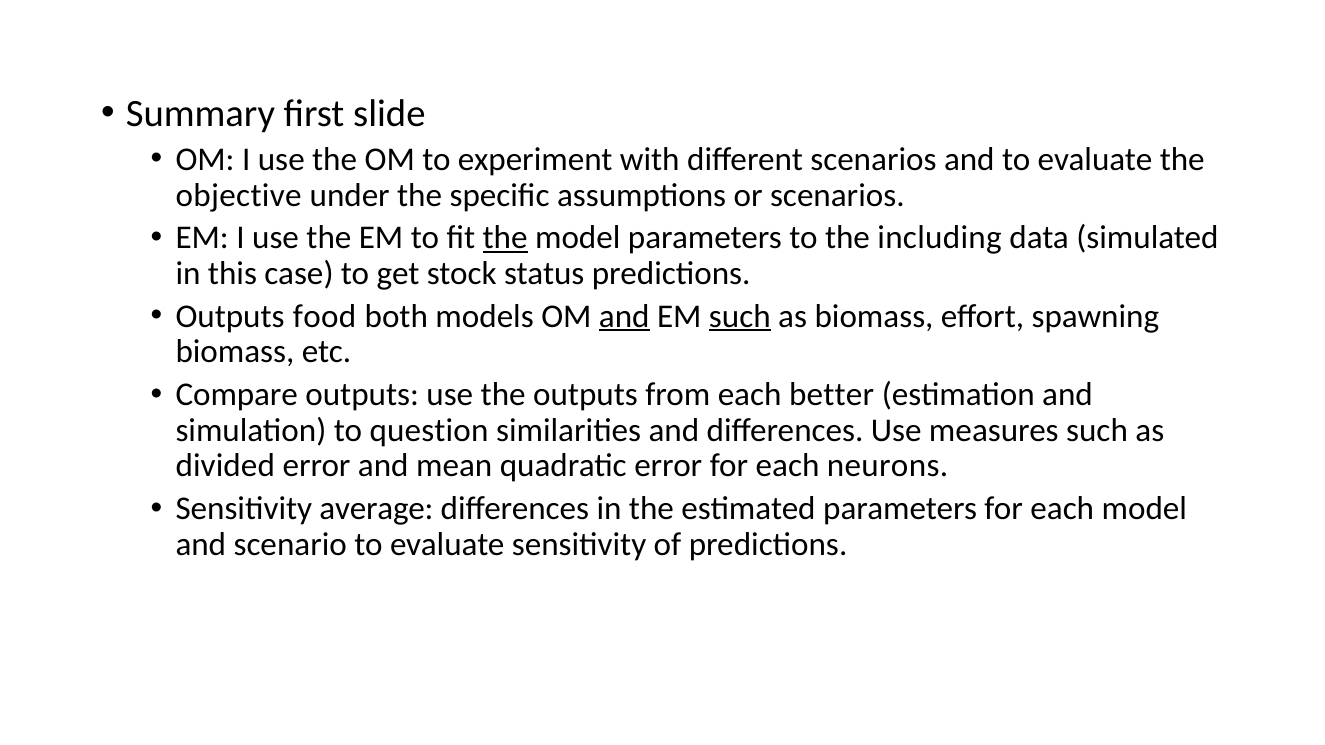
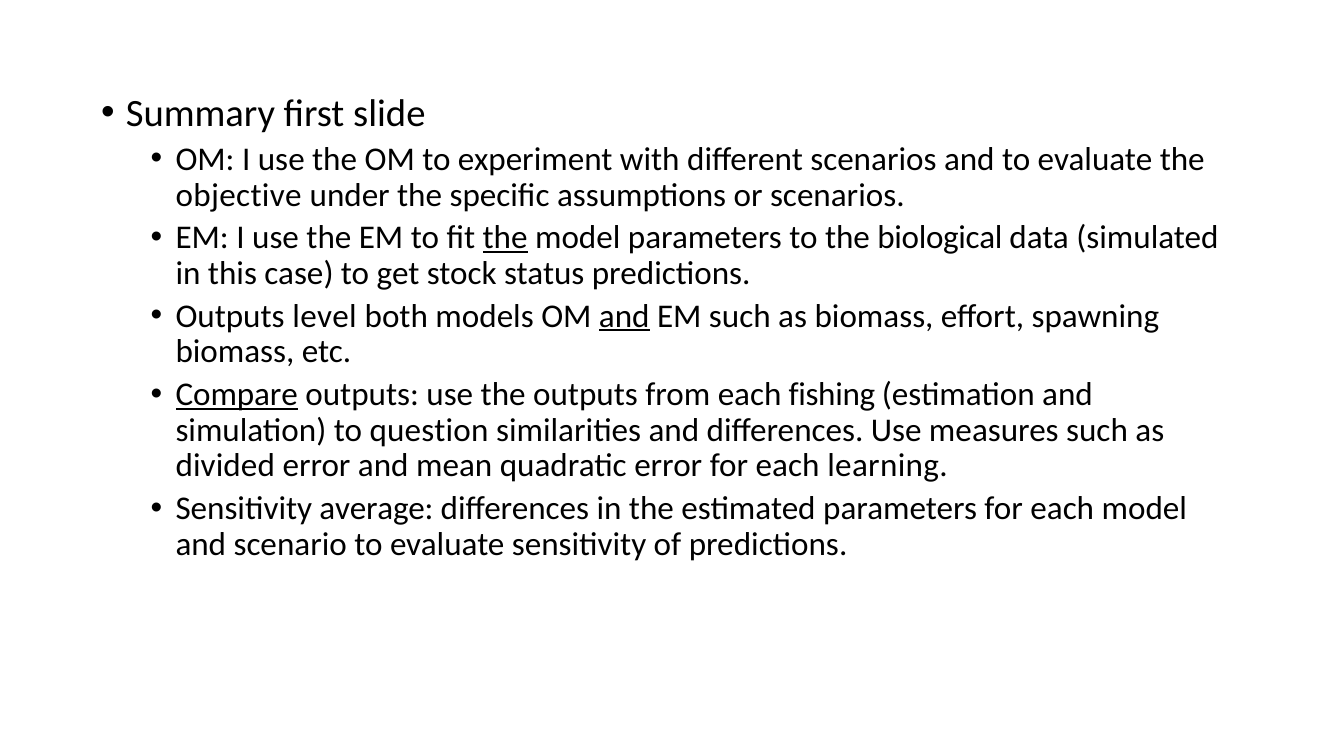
including: including -> biological
food: food -> level
such at (740, 316) underline: present -> none
Compare underline: none -> present
better: better -> fishing
neurons: neurons -> learning
